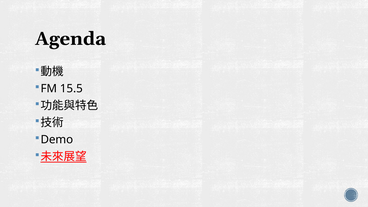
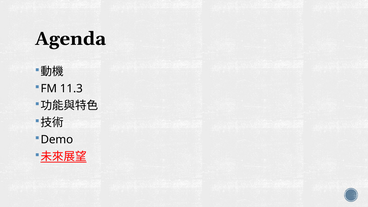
15.5: 15.5 -> 11.3
